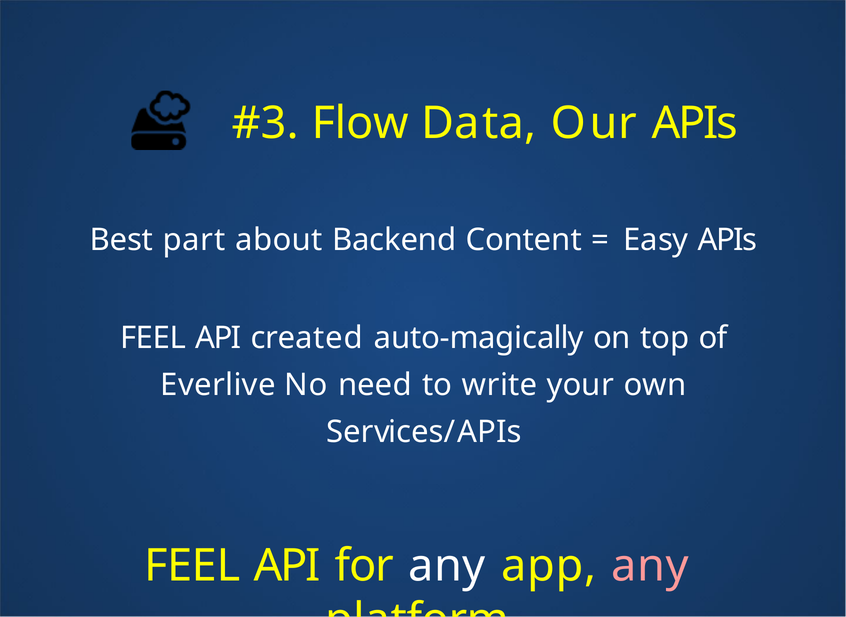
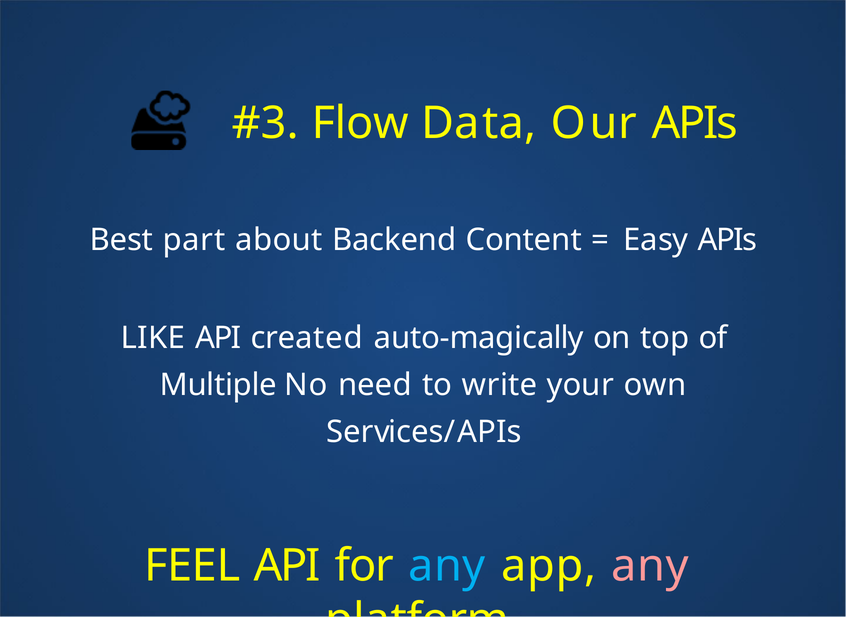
FEEL at (153, 338): FEEL -> LIKE
Everlive: Everlive -> Multiple
any at (447, 565) colour: white -> light blue
